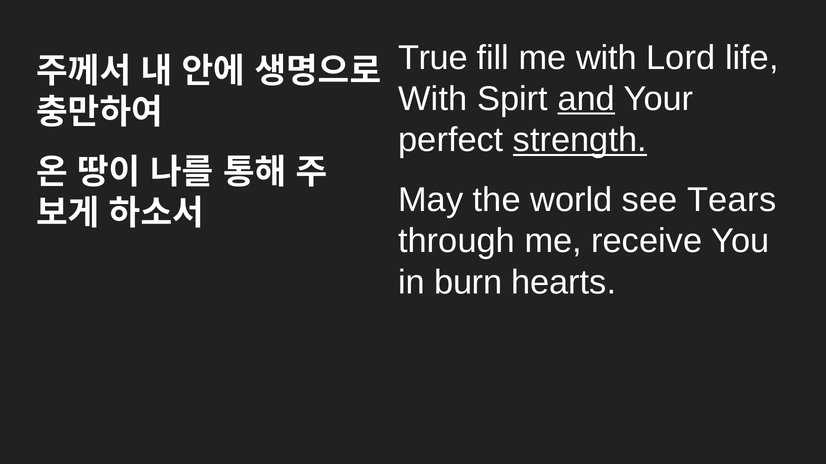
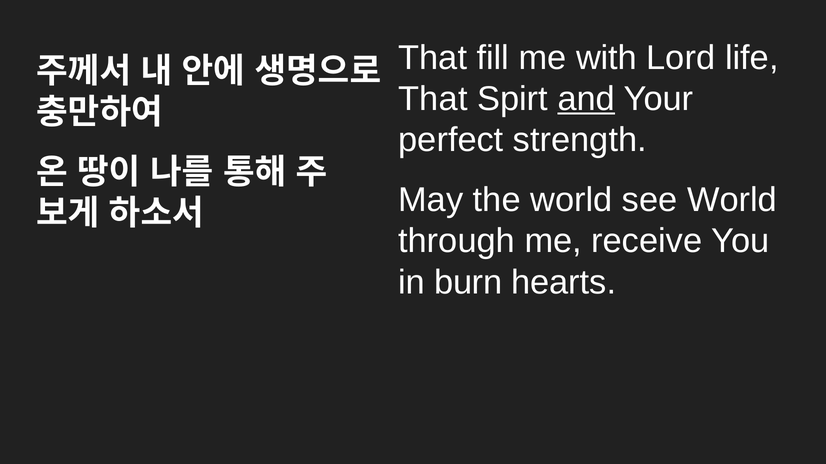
True at (433, 58): True -> That
With at (433, 99): With -> That
strength underline: present -> none
see Tears: Tears -> World
